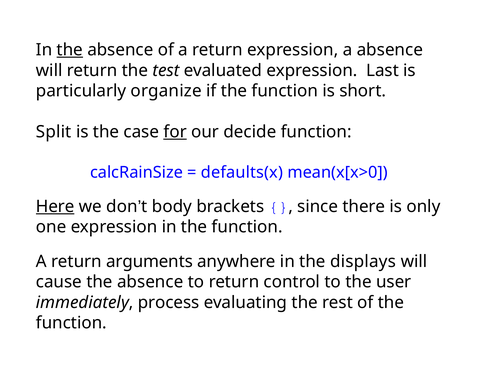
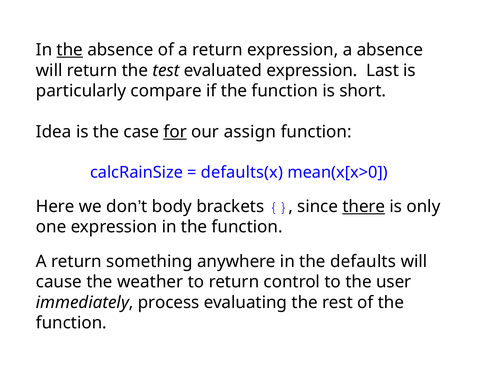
organize: organize -> compare
Split: Split -> Idea
decide: decide -> assign
Here underline: present -> none
there underline: none -> present
arguments: arguments -> something
displays: displays -> defaults
cause the absence: absence -> weather
